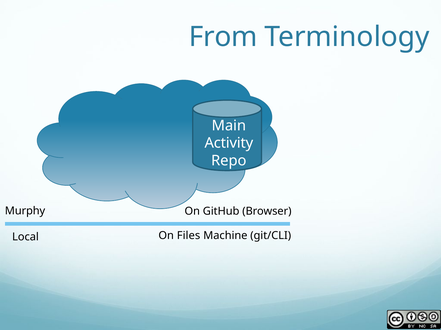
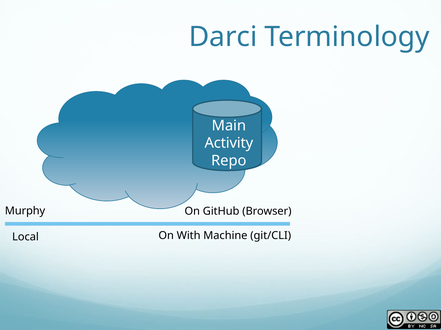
From: From -> Darci
Files: Files -> With
